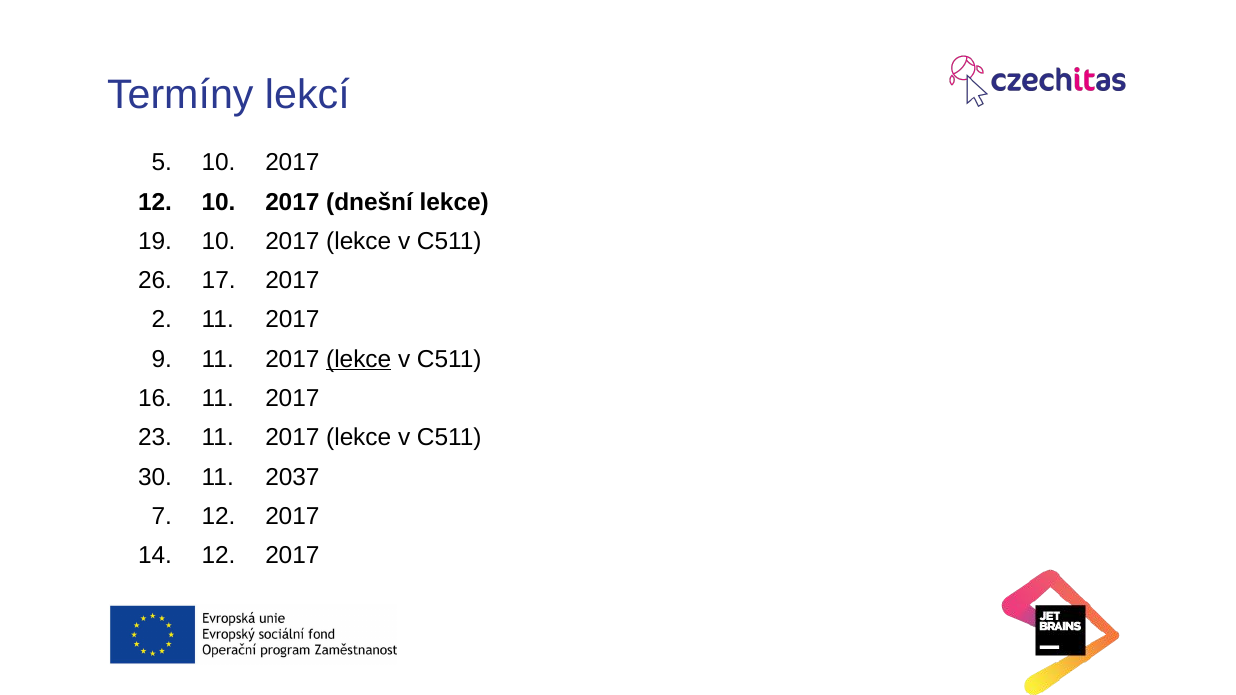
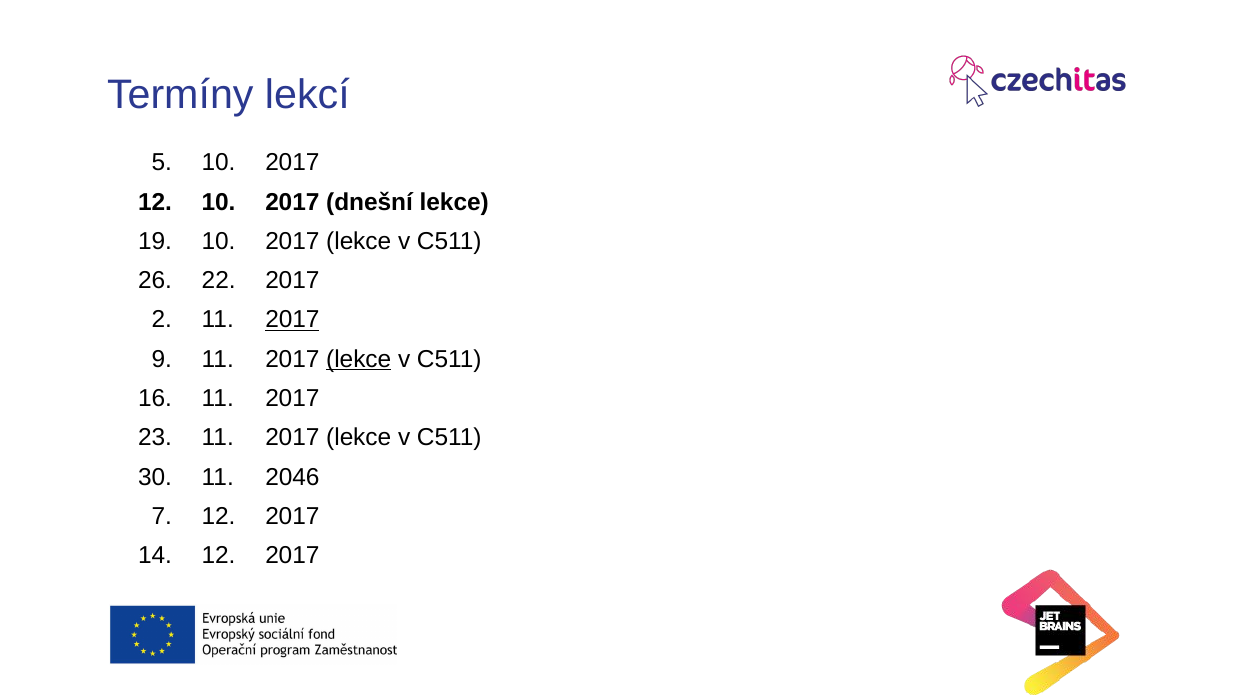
17: 17 -> 22
2017 at (292, 320) underline: none -> present
2037: 2037 -> 2046
